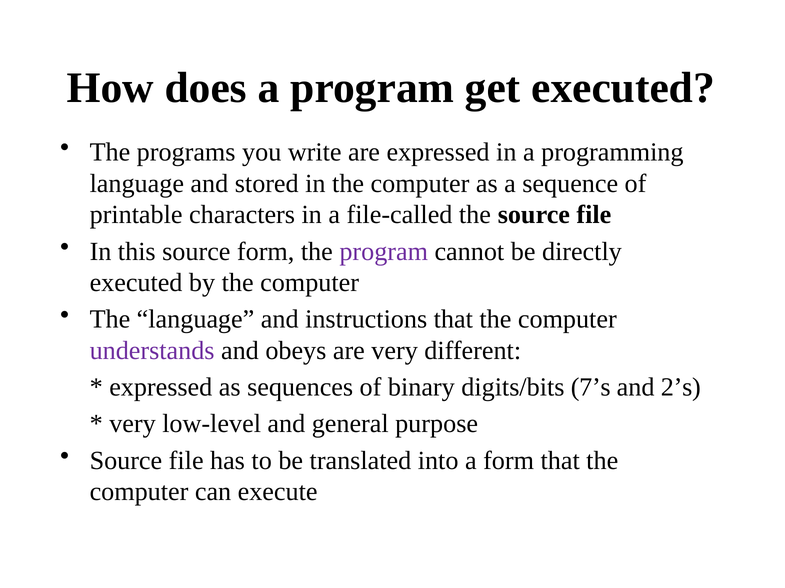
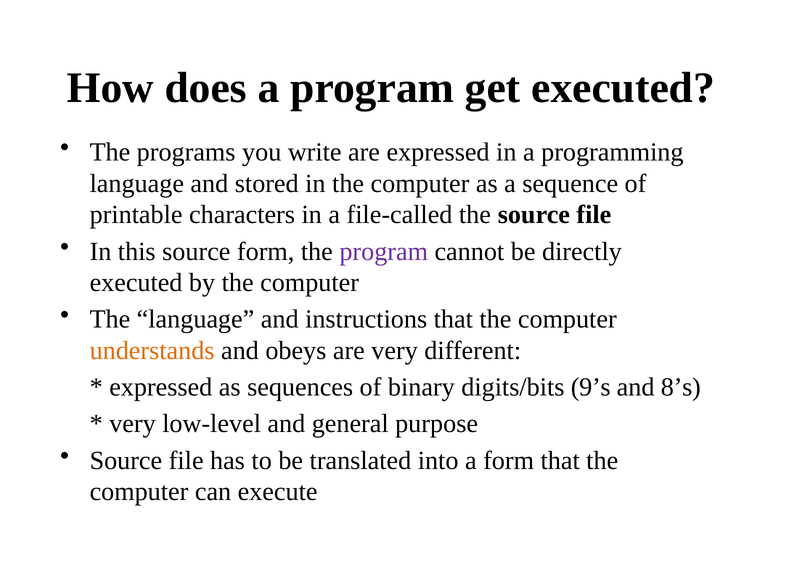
understands colour: purple -> orange
7’s: 7’s -> 9’s
2’s: 2’s -> 8’s
